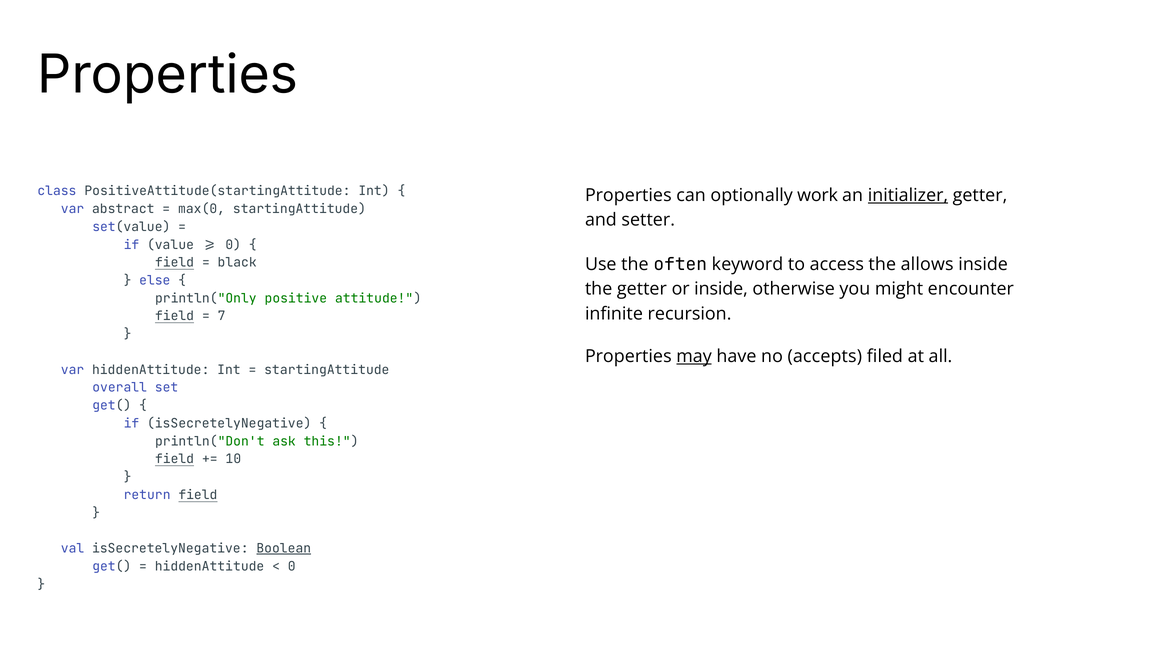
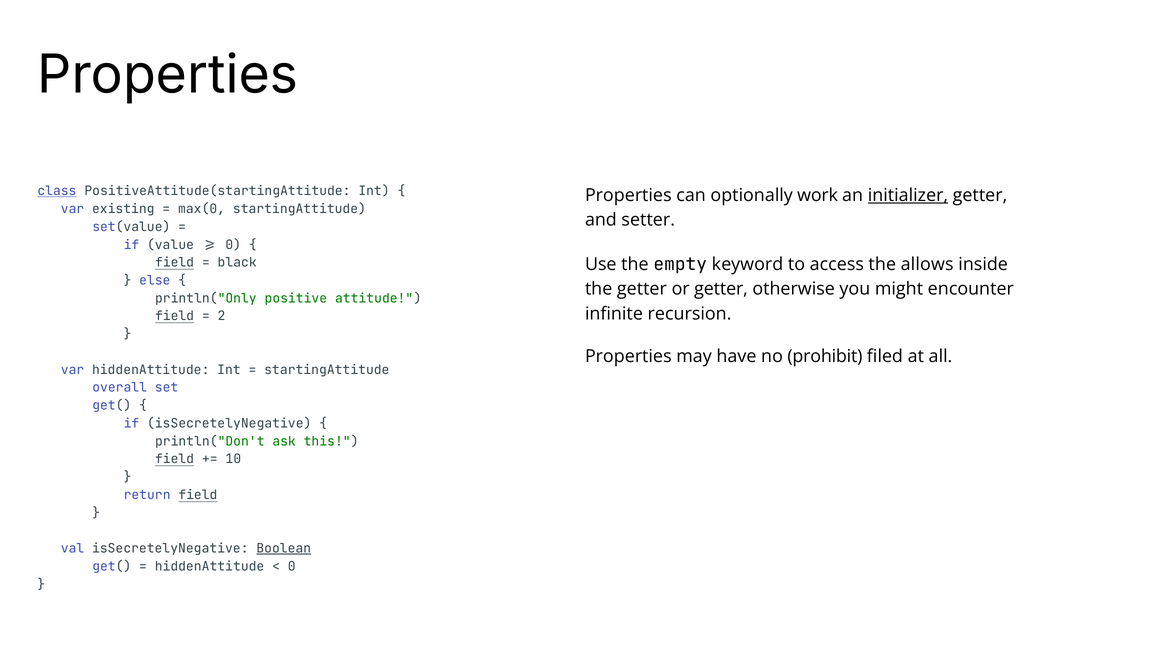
class underline: none -> present
abstract: abstract -> existing
often: often -> empty
or inside: inside -> getter
7: 7 -> 2
may underline: present -> none
accepts: accepts -> prohibit
